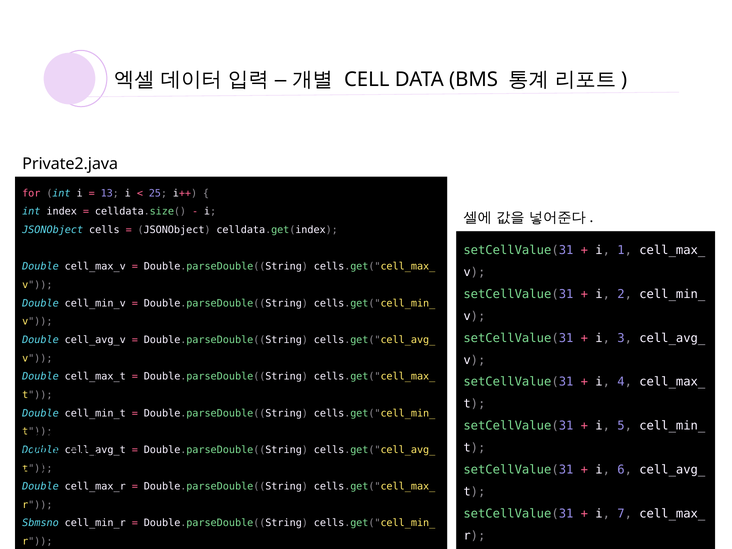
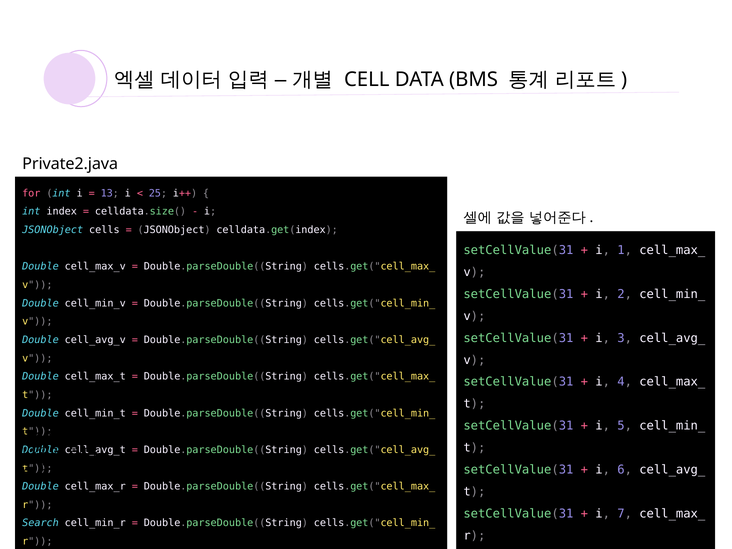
Sbmsno: Sbmsno -> Search
